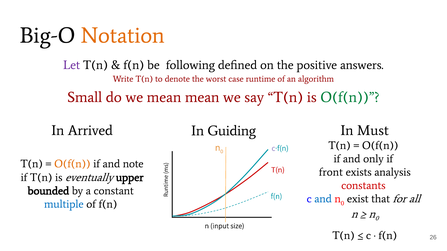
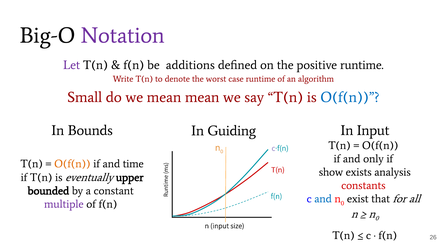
Notation colour: orange -> purple
following: following -> additions
positive answers: answers -> runtime
O(f(n at (350, 97) colour: green -> blue
Arrived: Arrived -> Bounds
In Must: Must -> Input
note: note -> time
front: front -> show
multiple colour: blue -> purple
